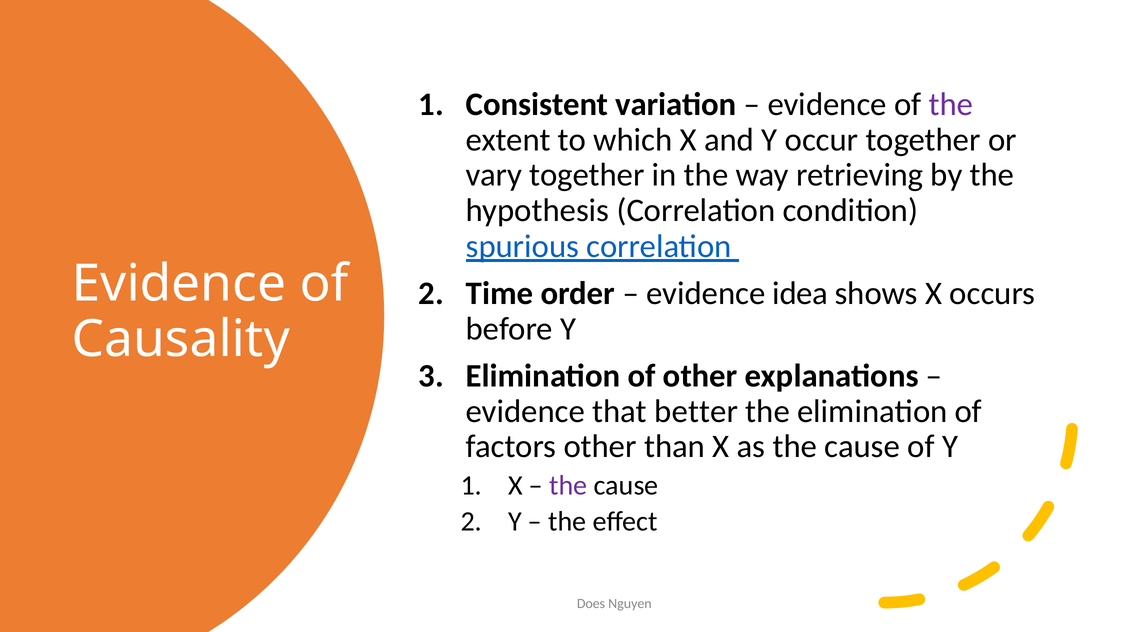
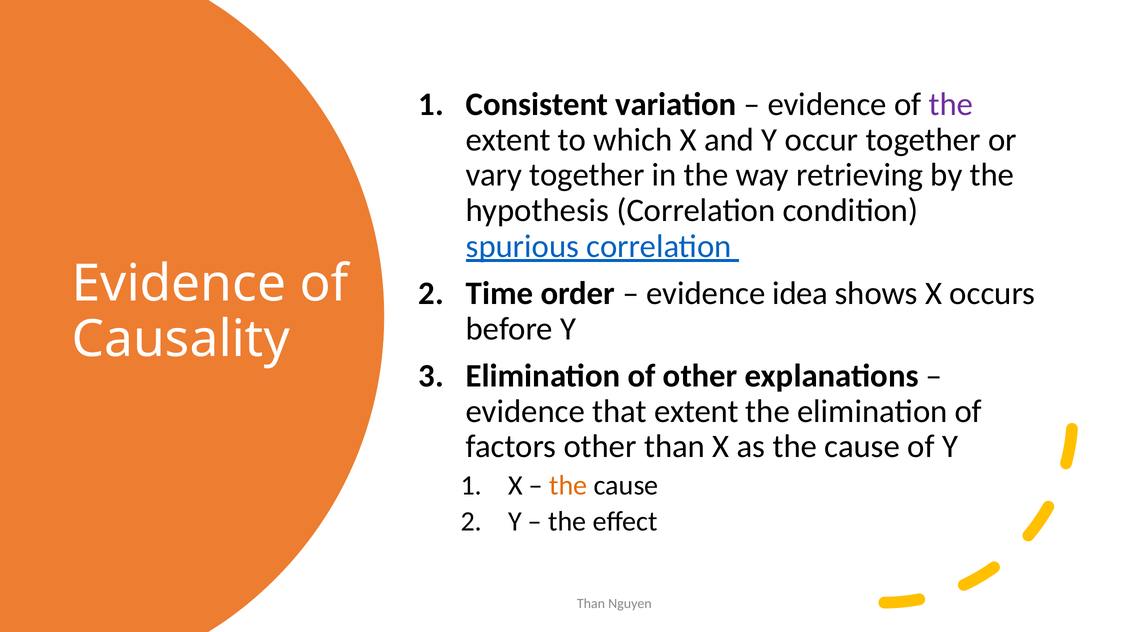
that better: better -> extent
the at (568, 485) colour: purple -> orange
Does at (591, 604): Does -> Than
